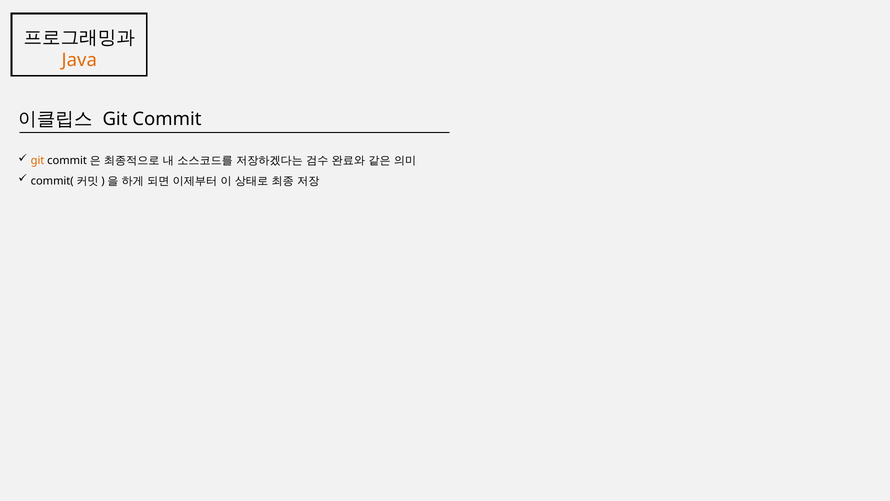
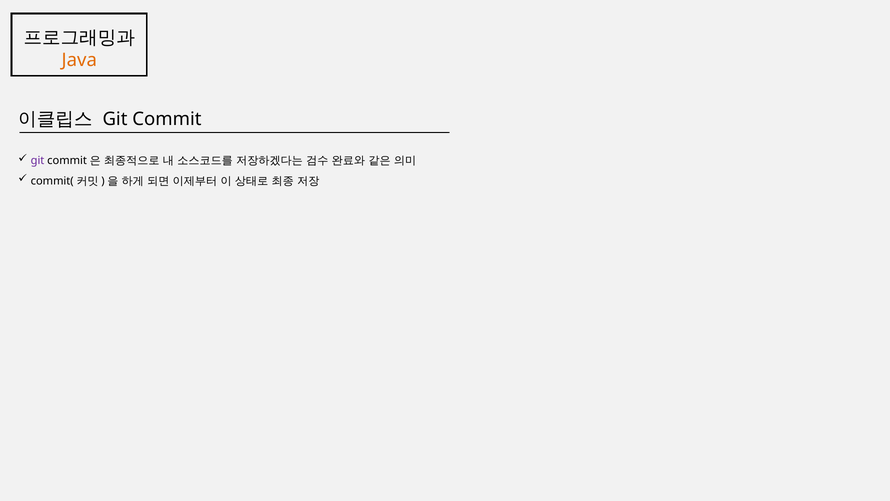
git at (38, 161) colour: orange -> purple
